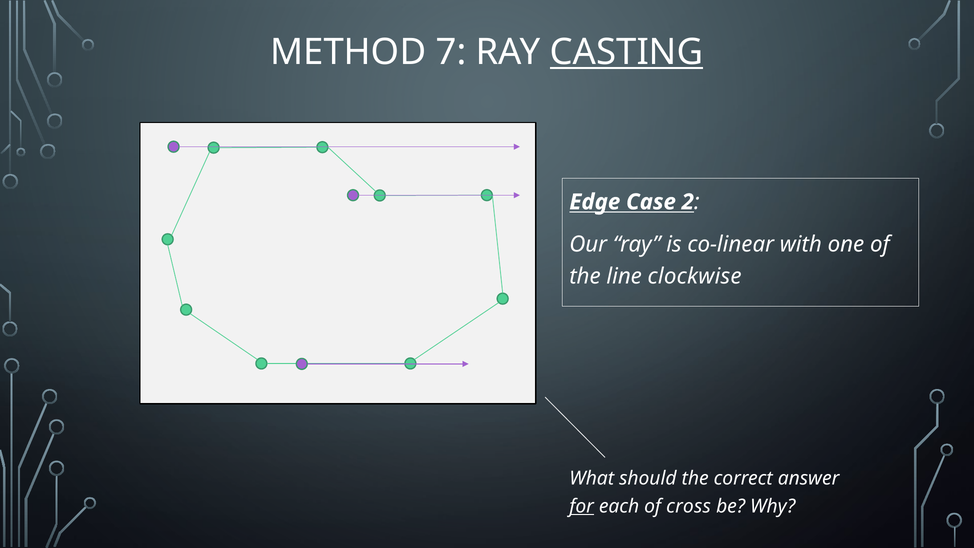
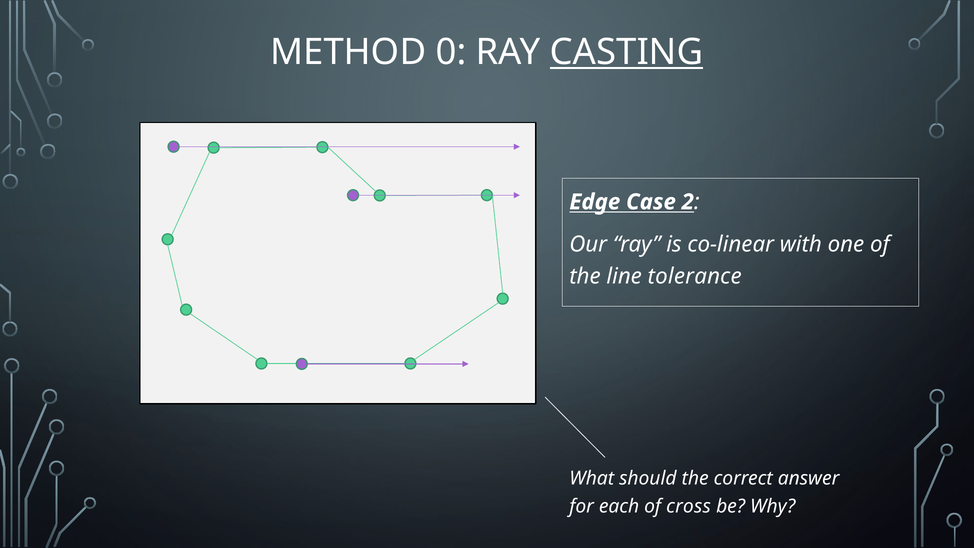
7: 7 -> 0
clockwise: clockwise -> tolerance
for underline: present -> none
